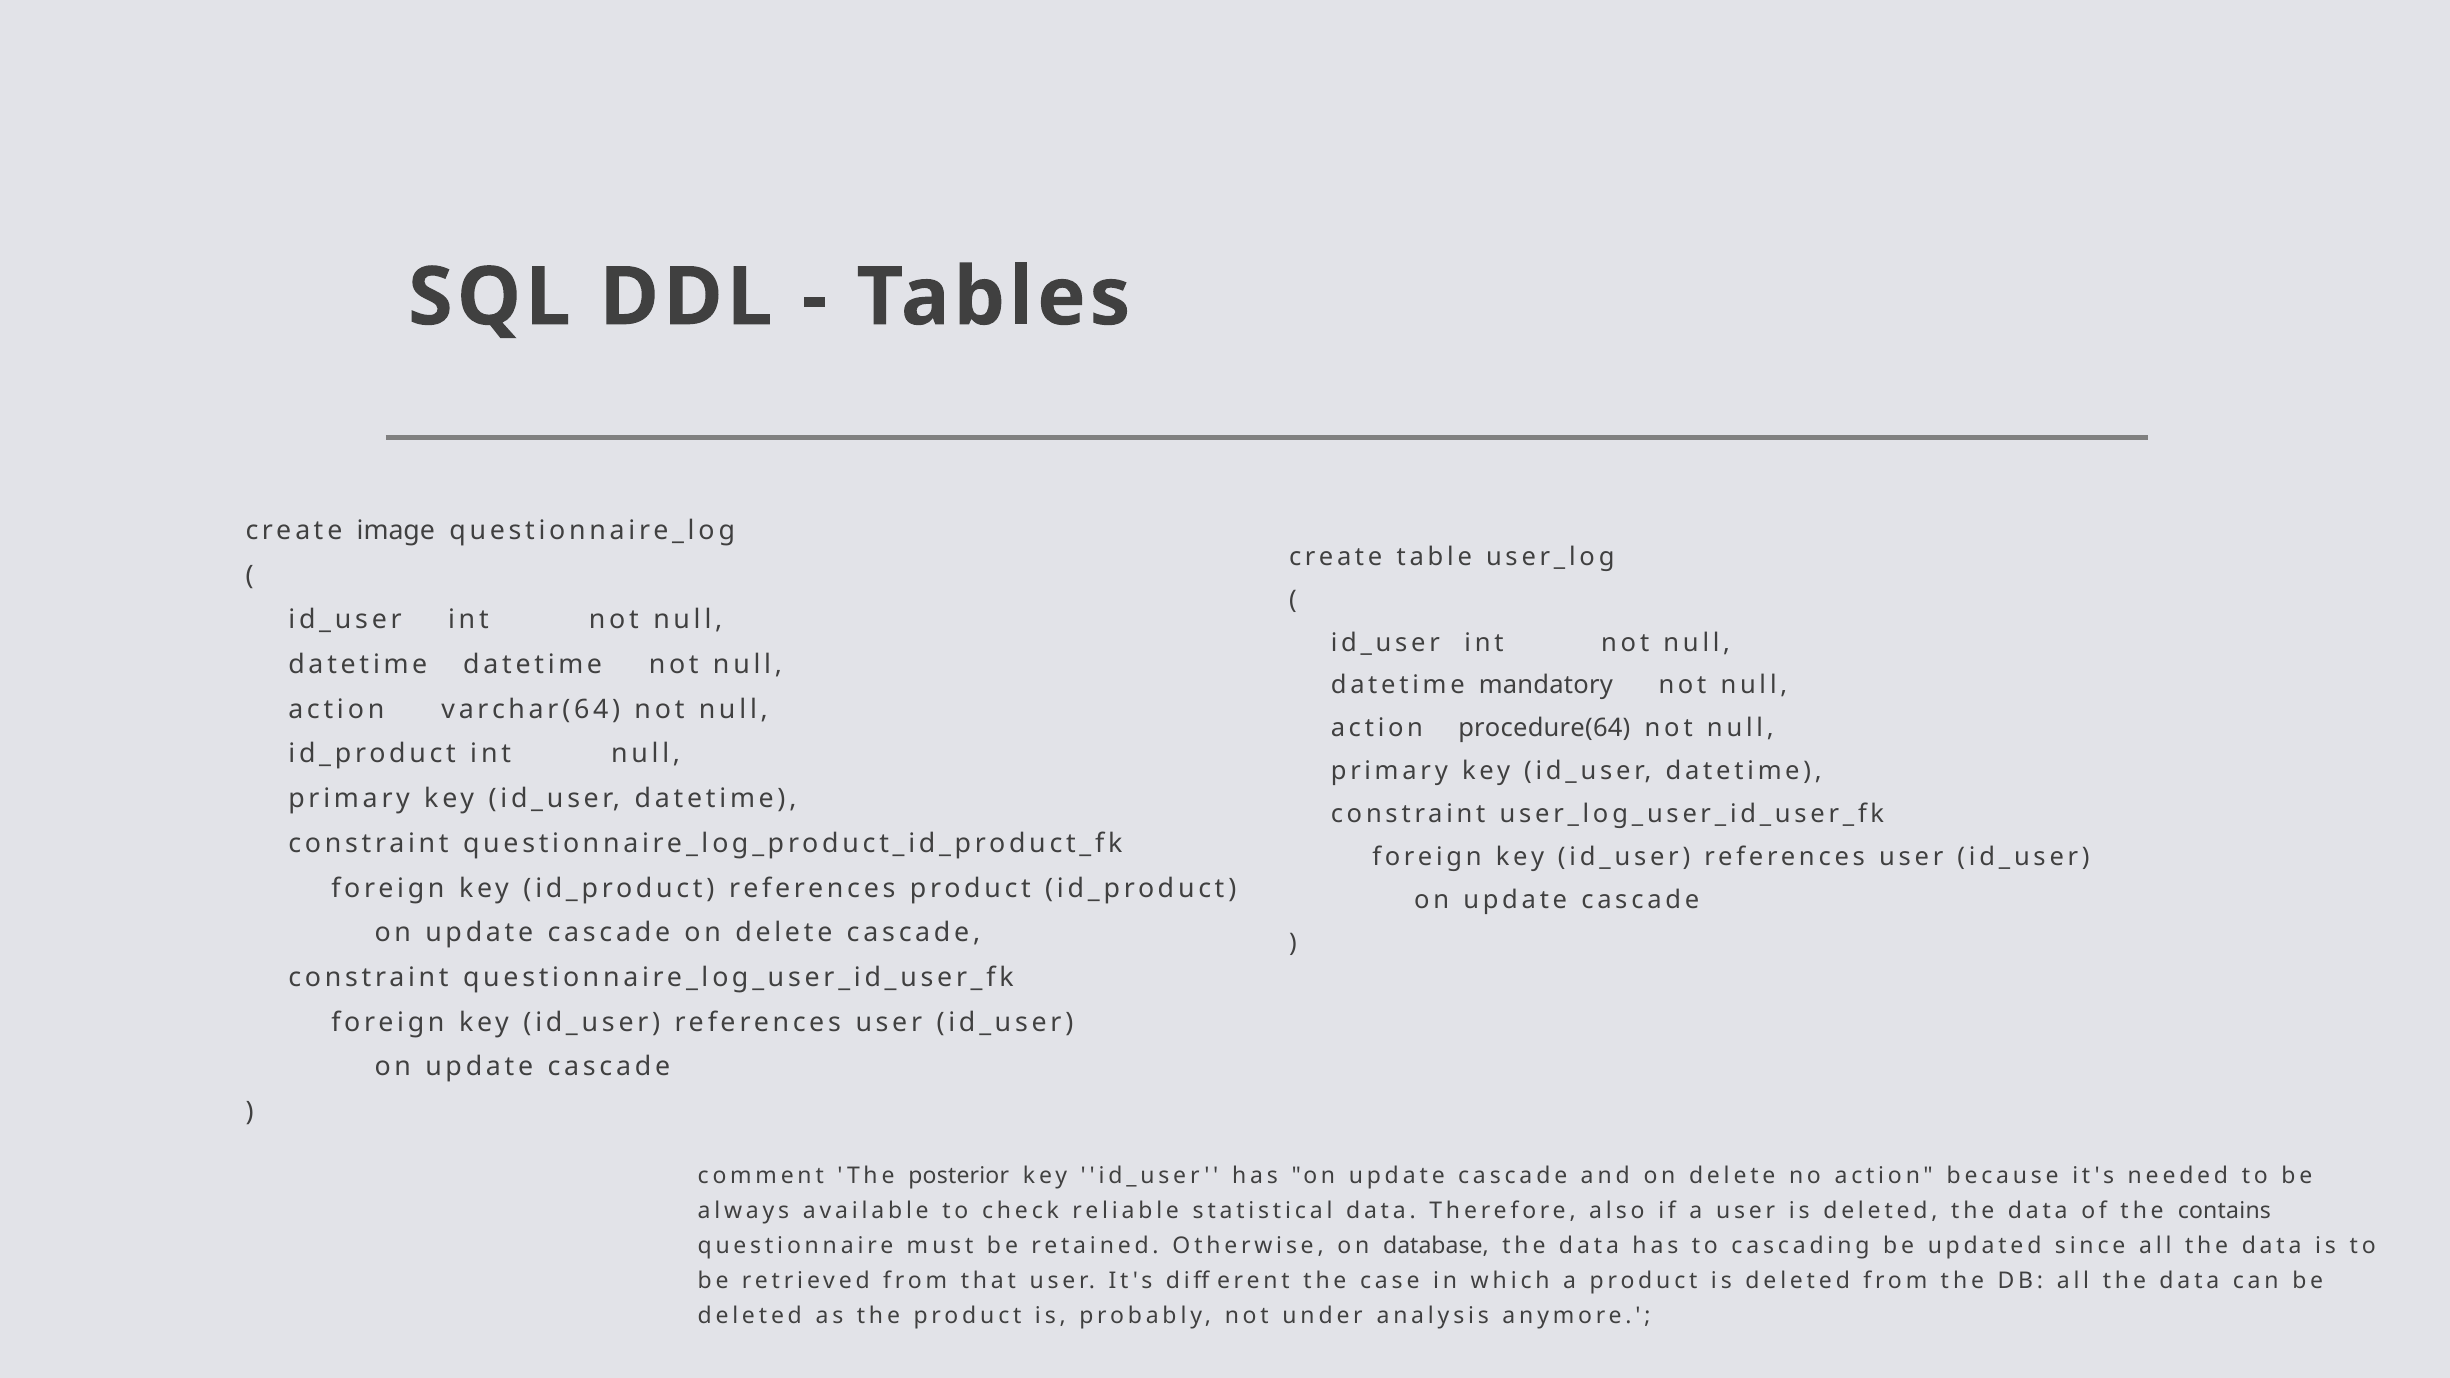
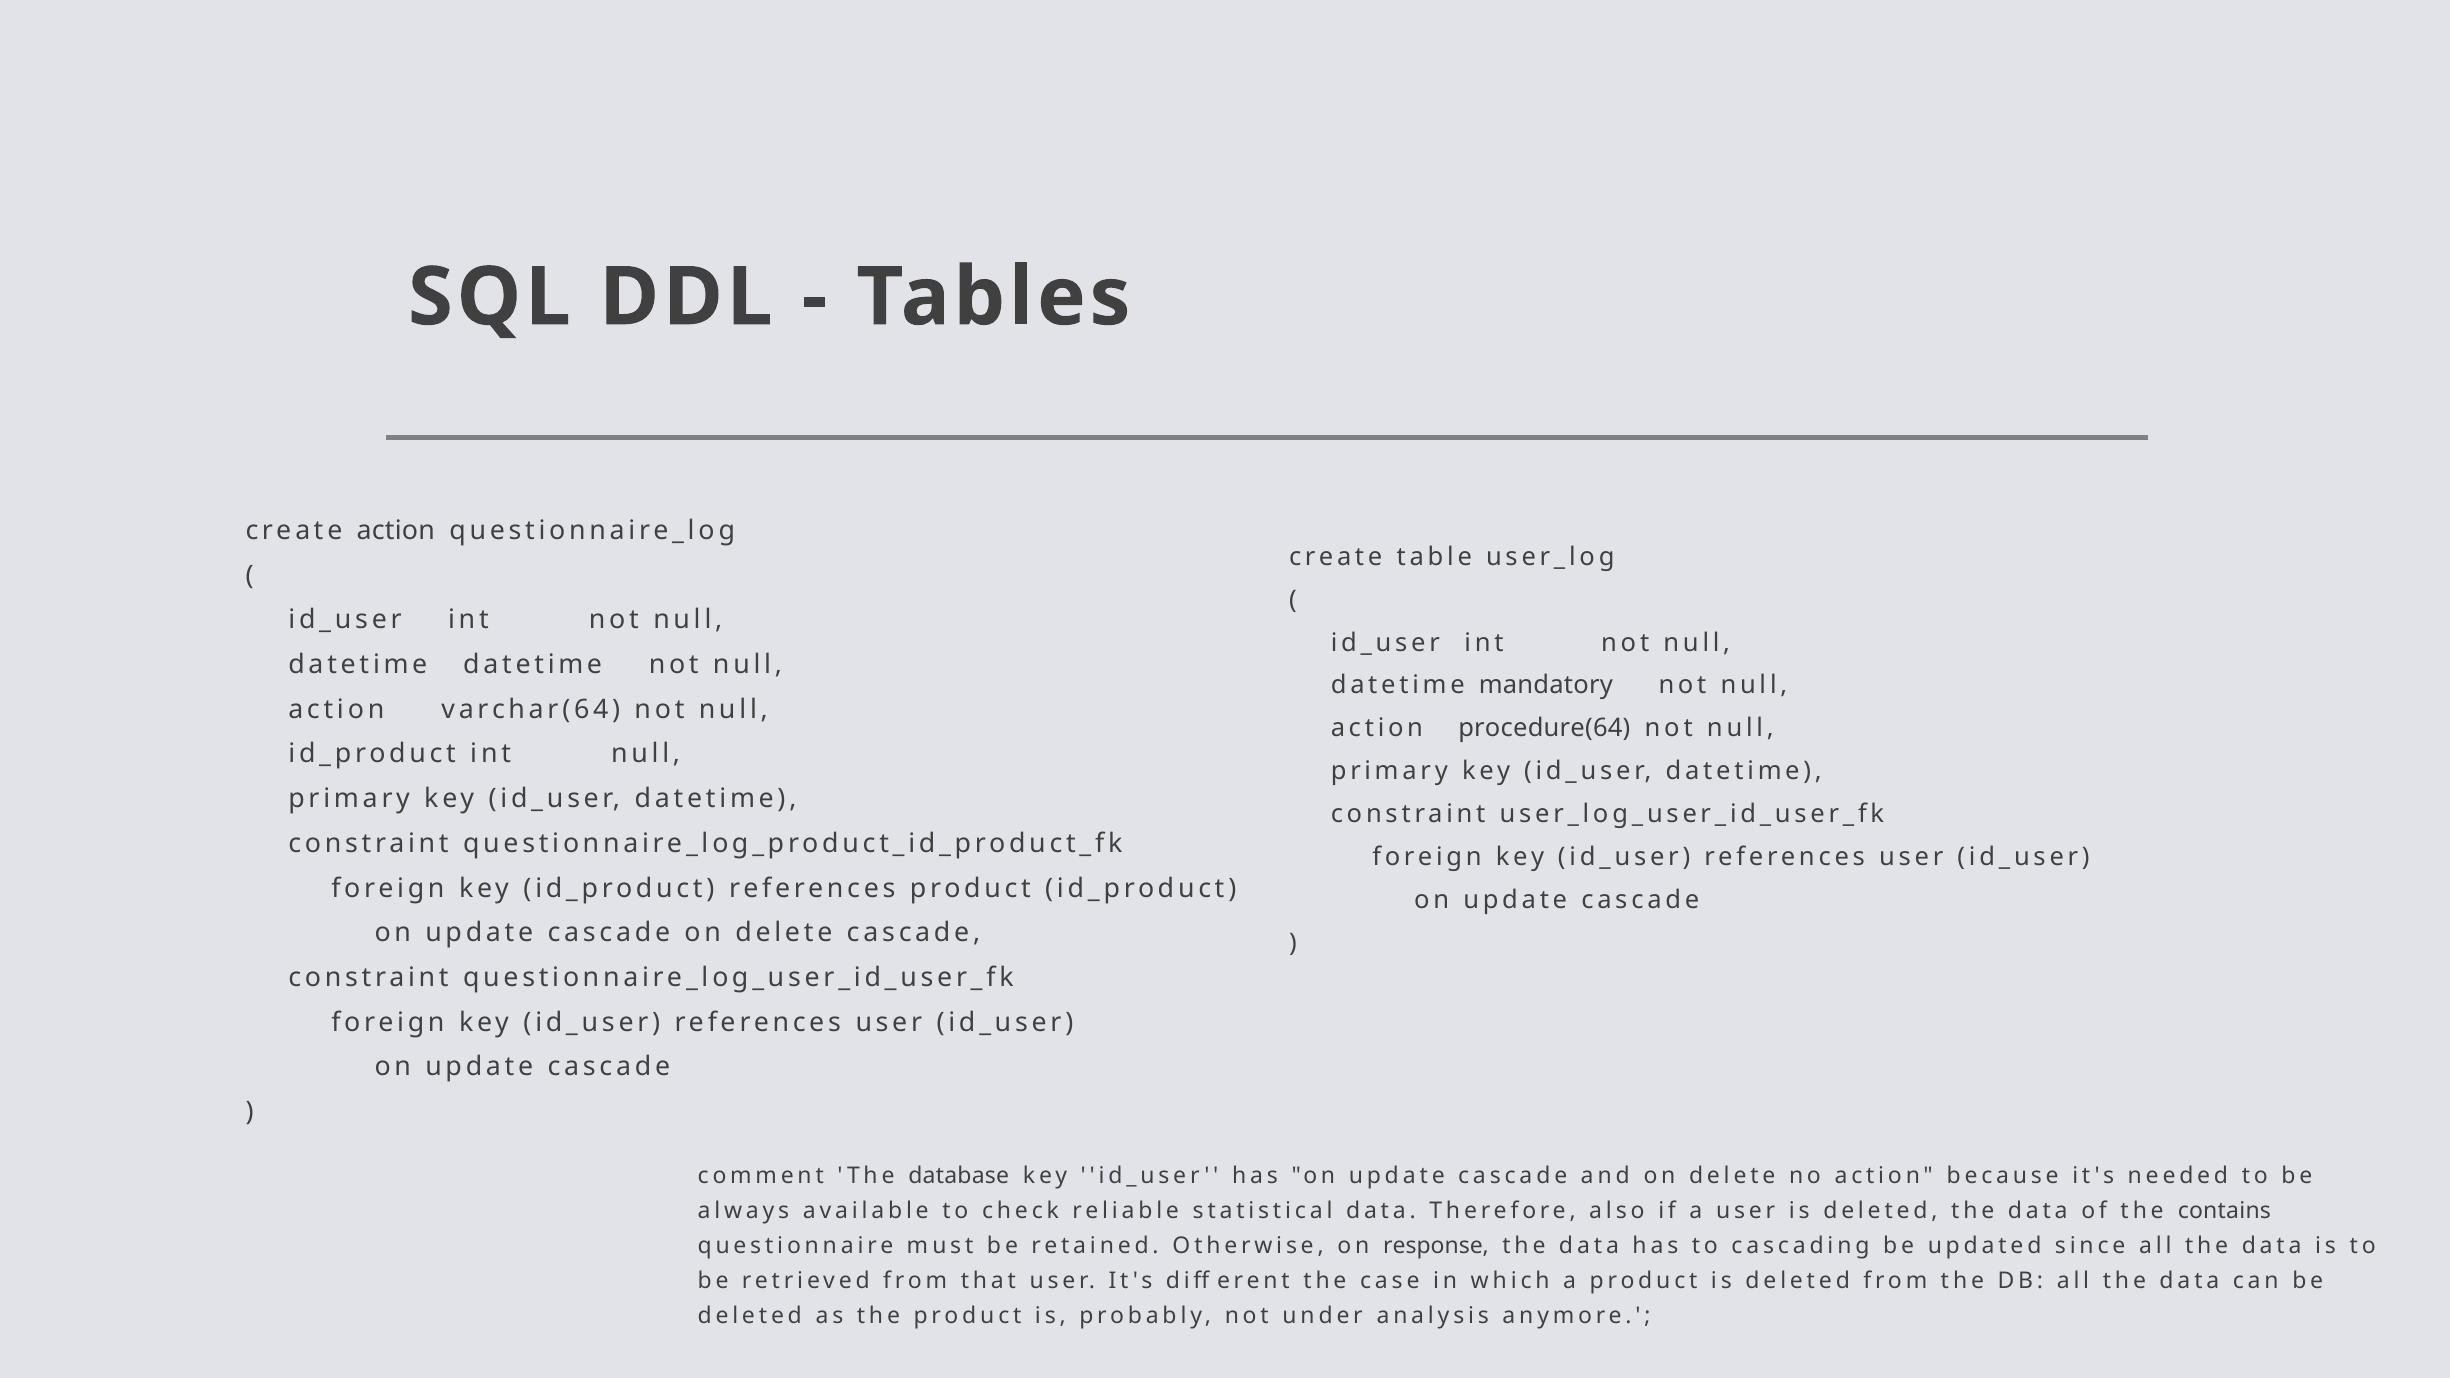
create image: image -> action
posterior: posterior -> database
database: database -> response
